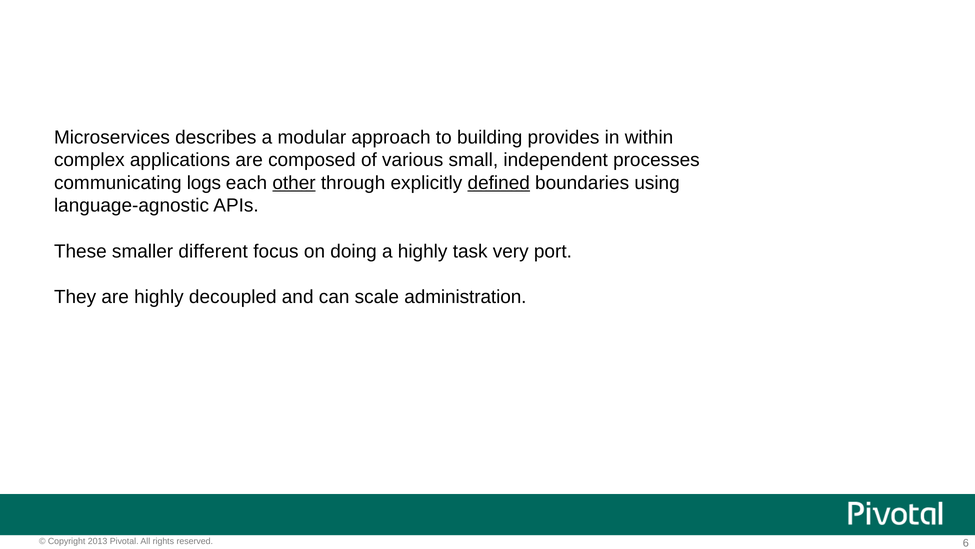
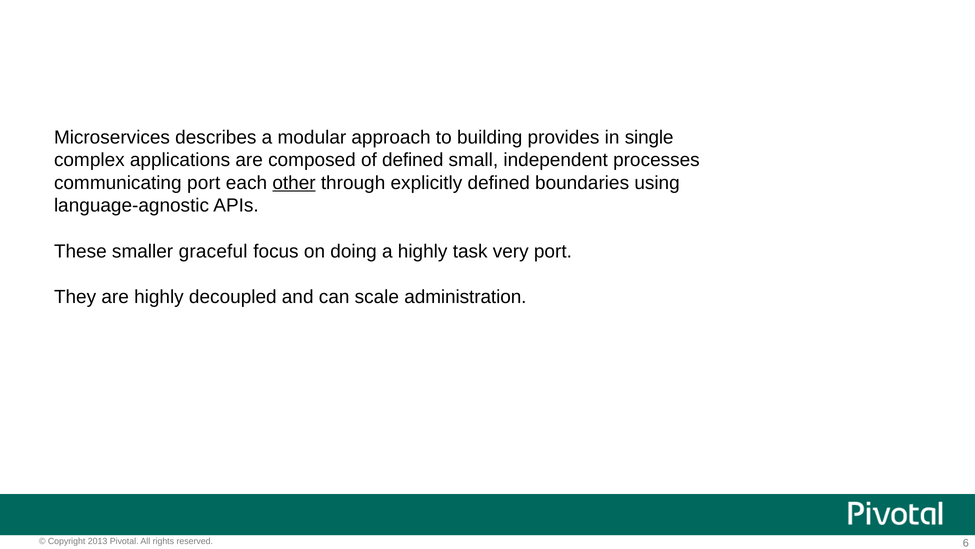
within: within -> single
of various: various -> defined
communicating logs: logs -> port
defined at (499, 183) underline: present -> none
different: different -> graceful
